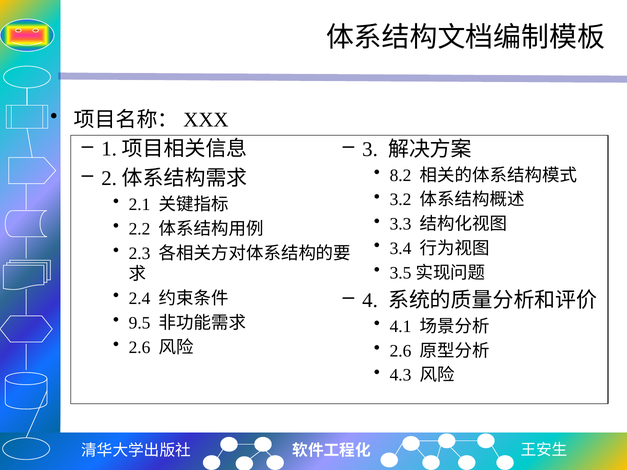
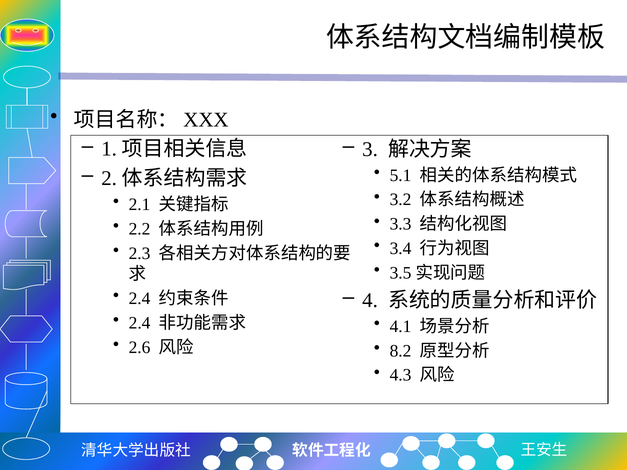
8.2: 8.2 -> 5.1
9.5 at (140, 323): 9.5 -> 2.4
2.6 at (401, 351): 2.6 -> 8.2
